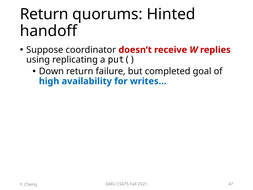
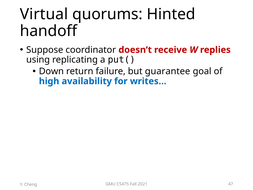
Return at (44, 14): Return -> Virtual
completed: completed -> guarantee
